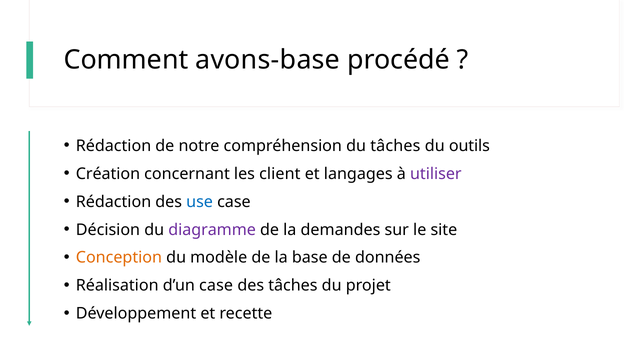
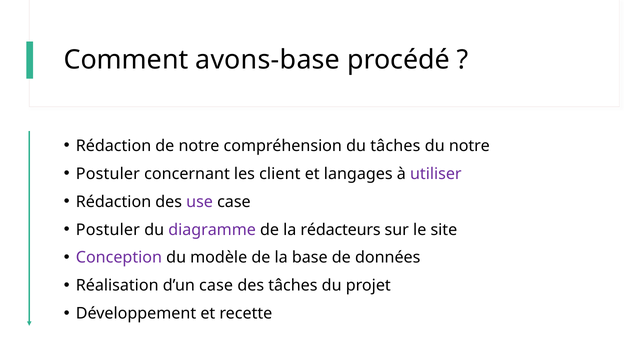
du outils: outils -> notre
Création at (108, 174): Création -> Postuler
use colour: blue -> purple
Décision at (108, 230): Décision -> Postuler
demandes: demandes -> rédacteurs
Conception colour: orange -> purple
